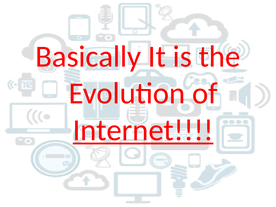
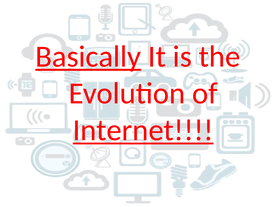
Basically underline: none -> present
